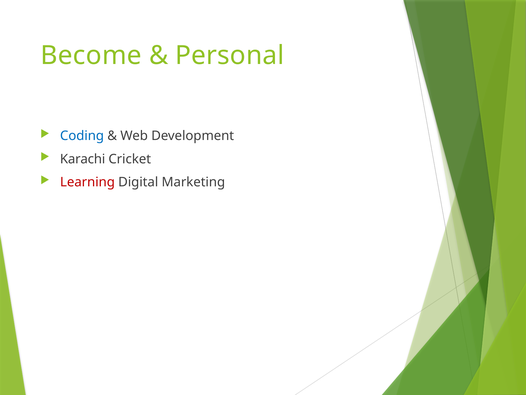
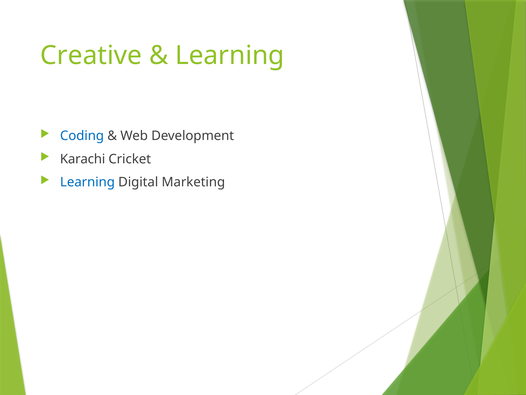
Become: Become -> Creative
Personal at (230, 55): Personal -> Learning
Learning at (87, 182) colour: red -> blue
